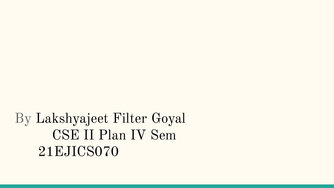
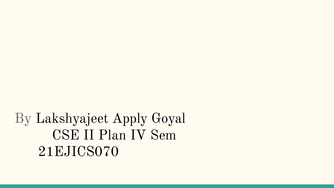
Filter: Filter -> Apply
